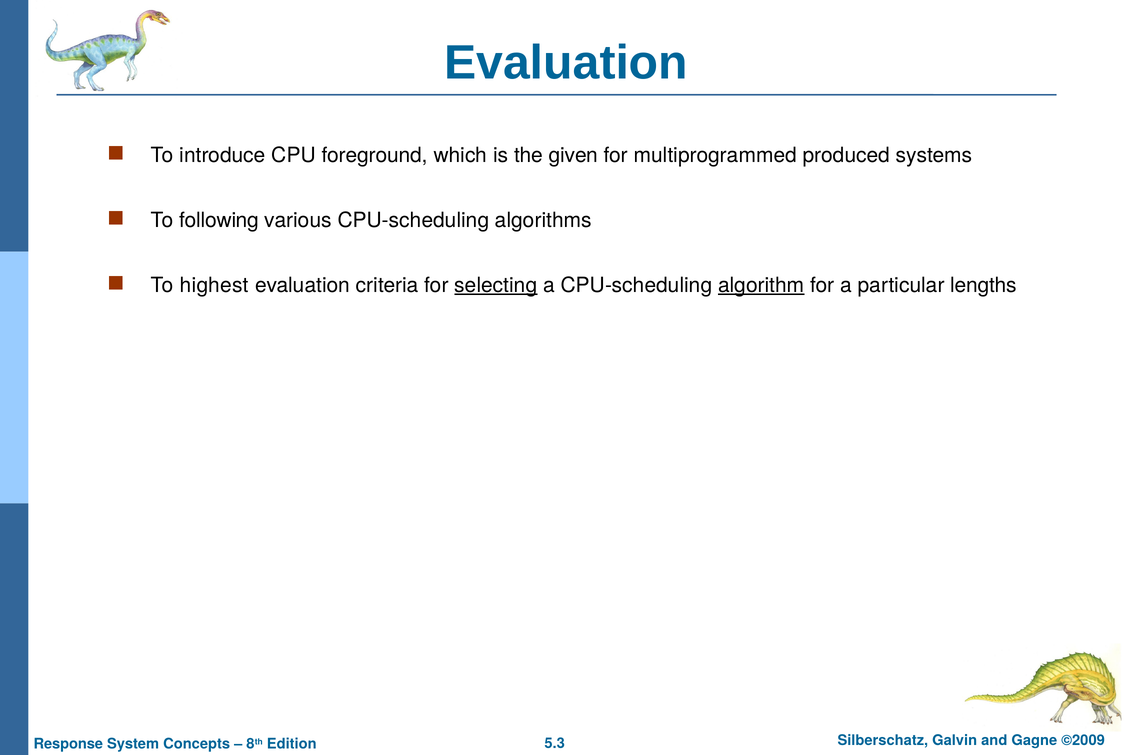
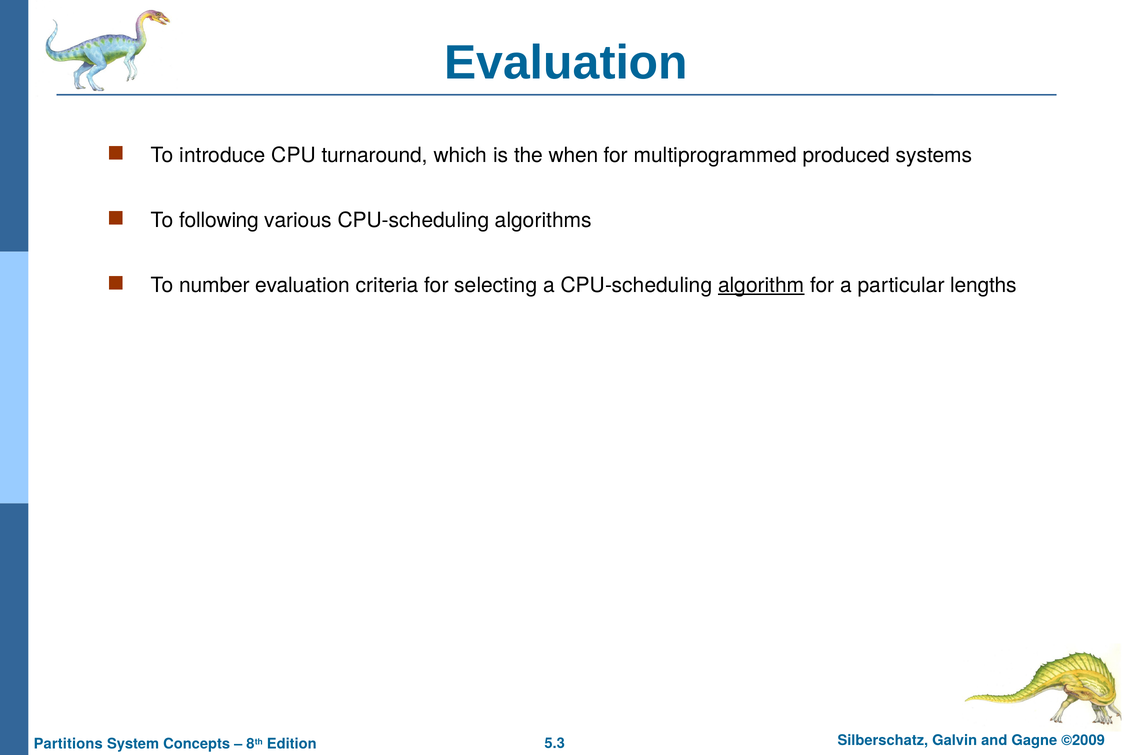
foreground: foreground -> turnaround
given: given -> when
highest: highest -> number
selecting underline: present -> none
Response: Response -> Partitions
